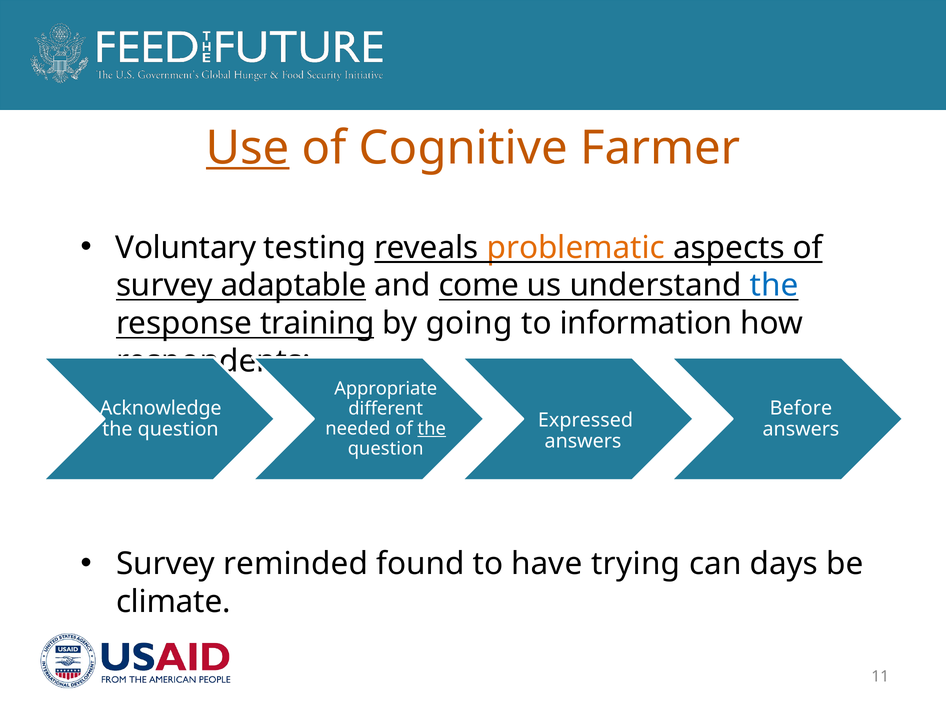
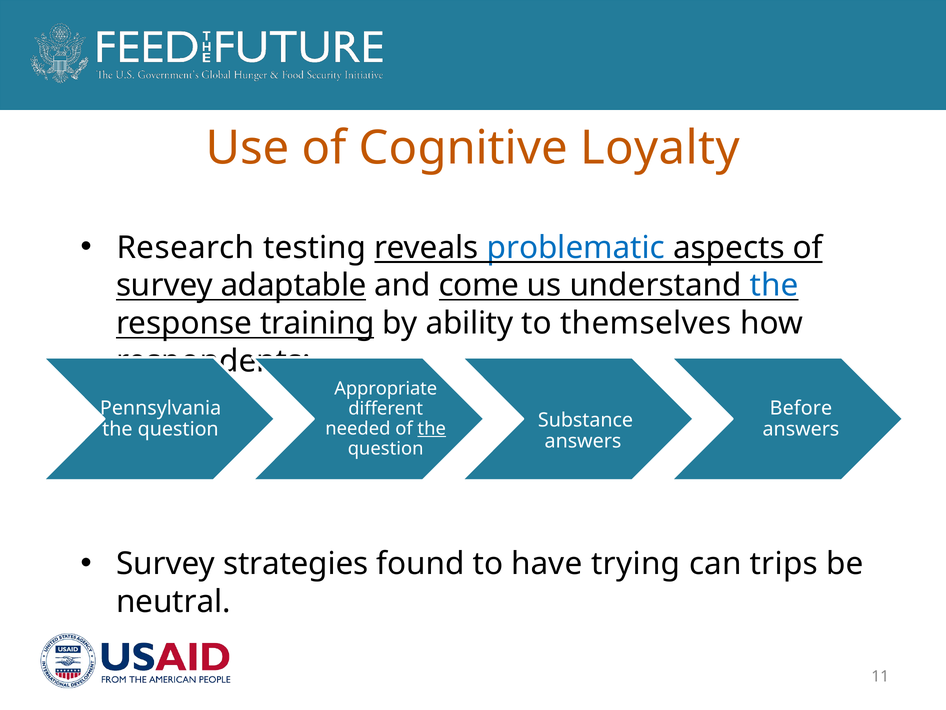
Use underline: present -> none
Farmer: Farmer -> Loyalty
Voluntary: Voluntary -> Research
problematic colour: orange -> blue
going: going -> ability
information: information -> themselves
Acknowledge: Acknowledge -> Pennsylvania
Expressed: Expressed -> Substance
reminded: reminded -> strategies
days: days -> trips
climate: climate -> neutral
